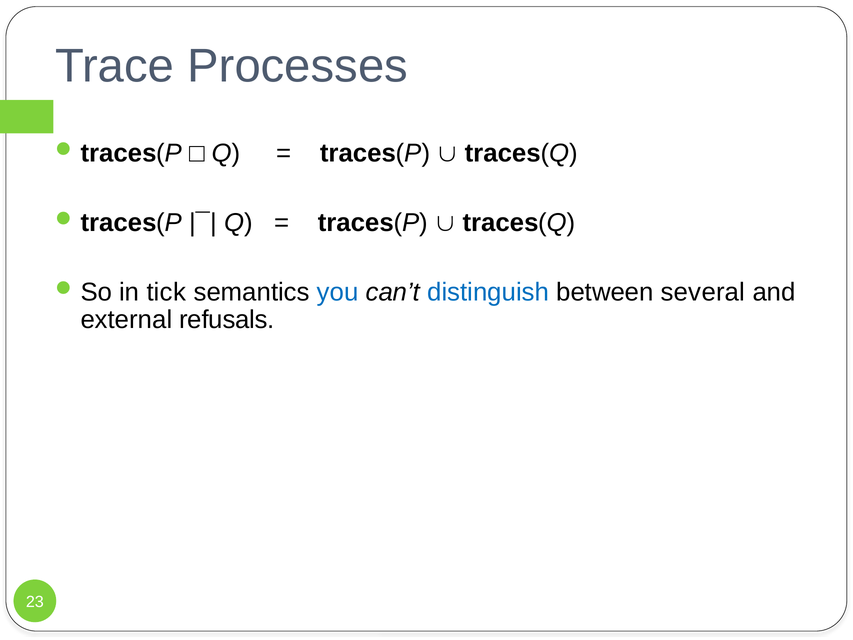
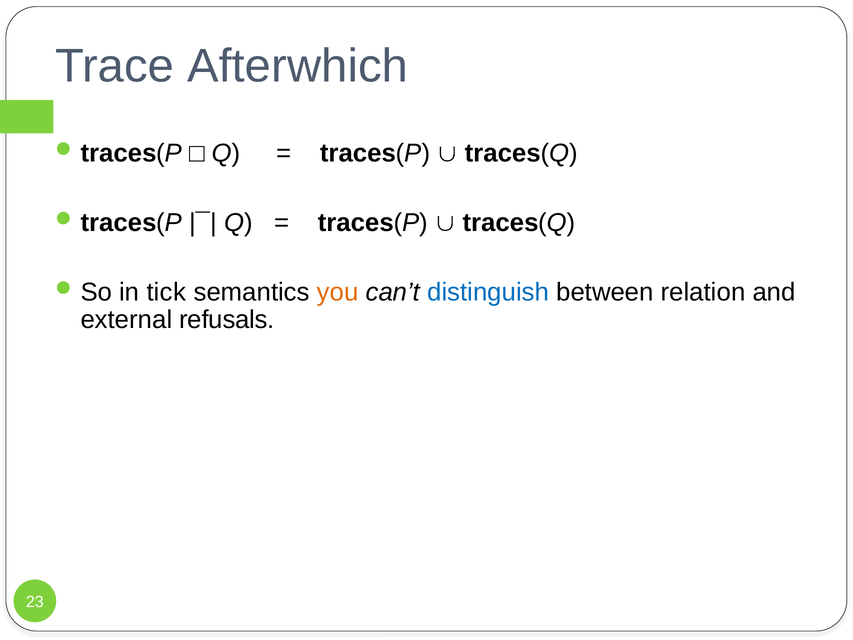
Processes: Processes -> Afterwhich
you colour: blue -> orange
several: several -> relation
